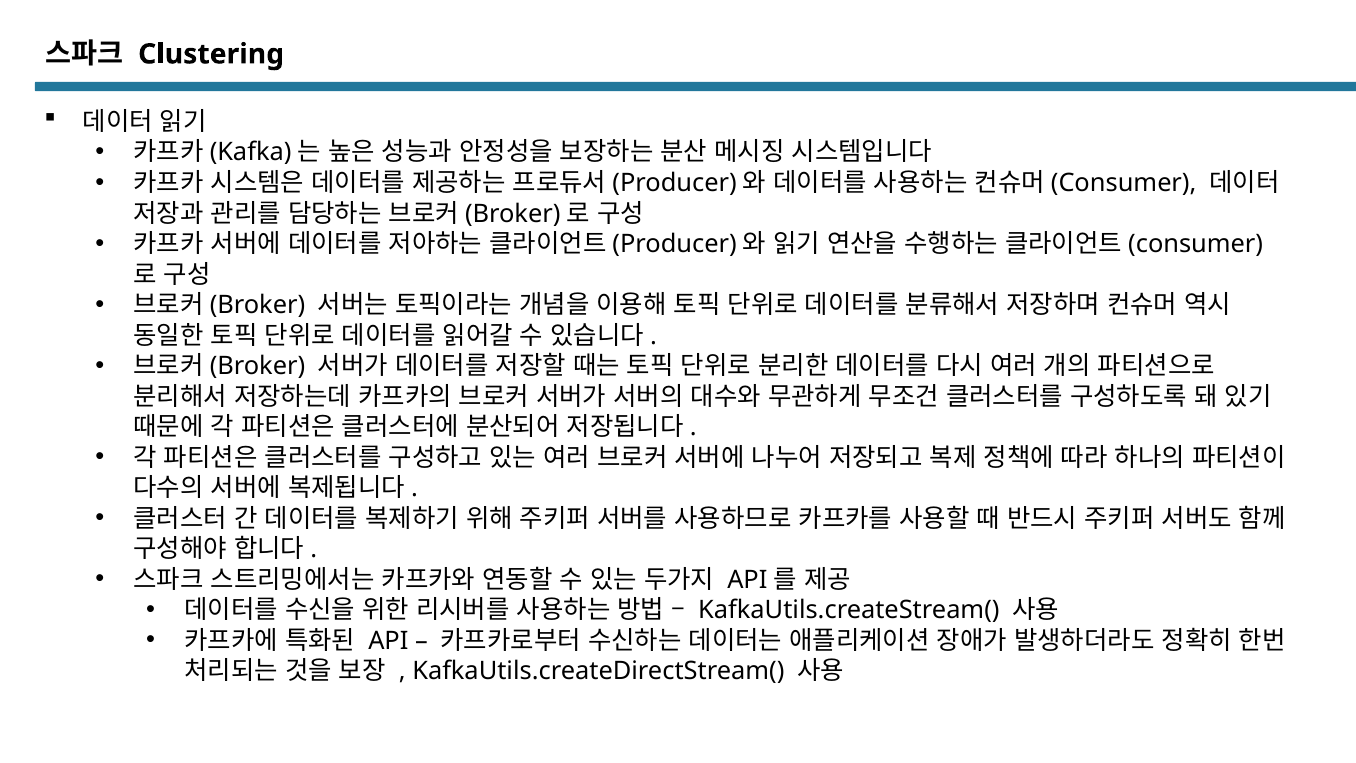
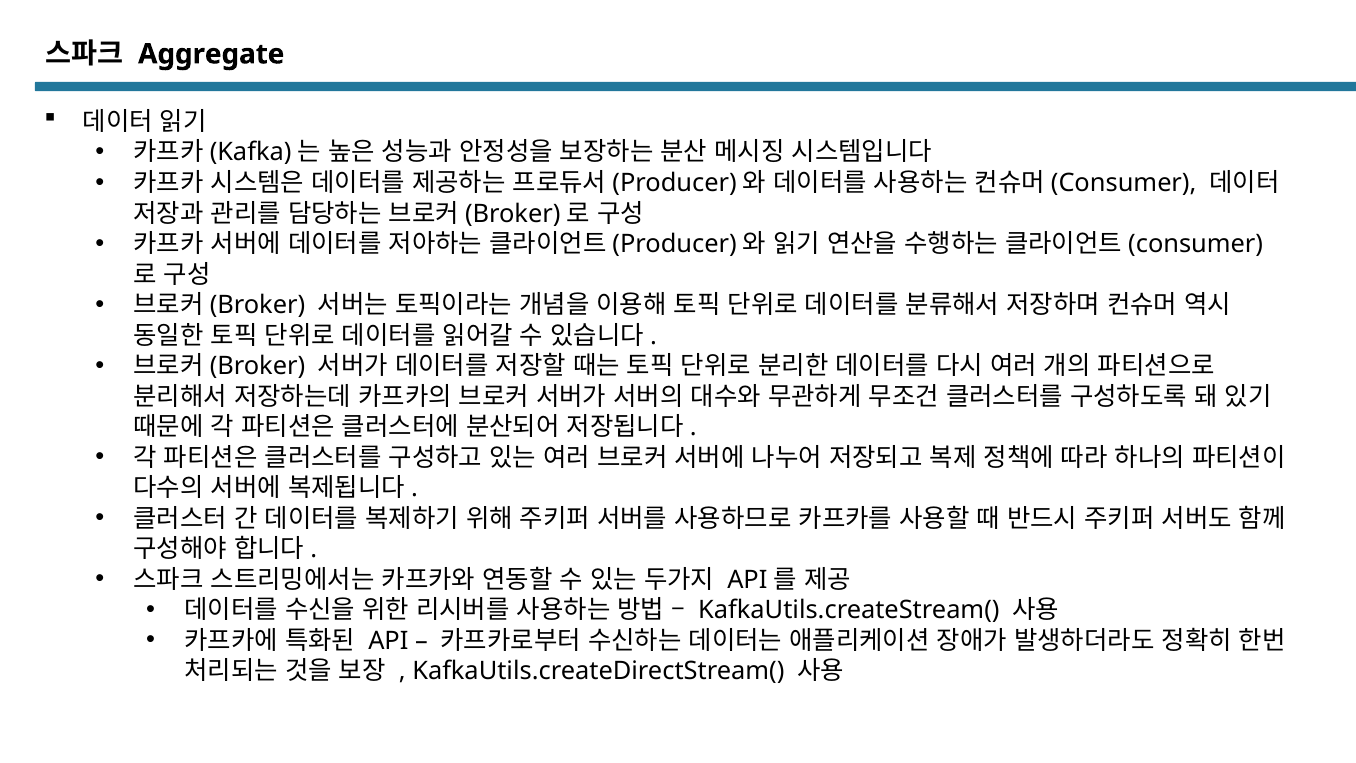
Clustering: Clustering -> Aggregate
